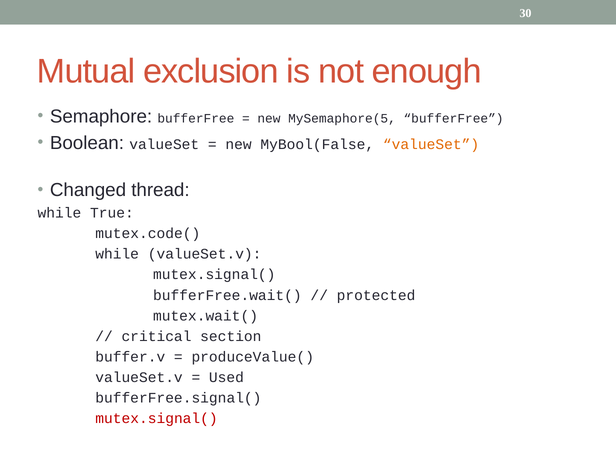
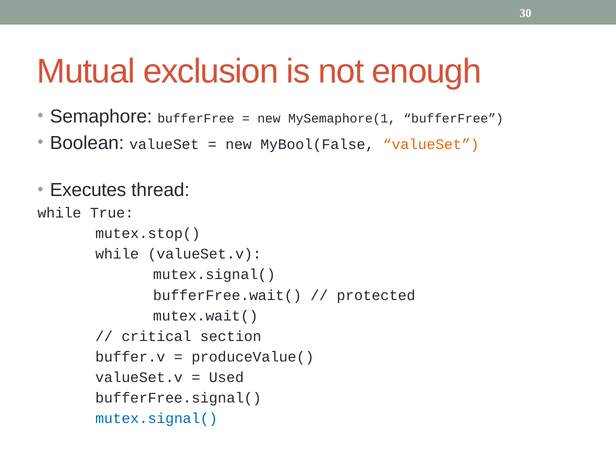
MySemaphore(5: MySemaphore(5 -> MySemaphore(1
Changed: Changed -> Executes
mutex.code(: mutex.code( -> mutex.stop(
mutex.signal( at (157, 418) colour: red -> blue
